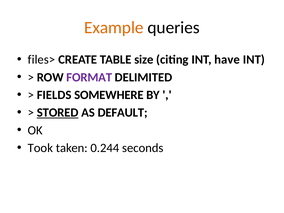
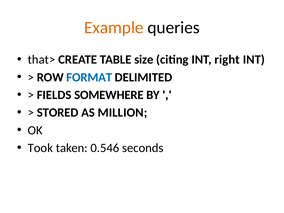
files>: files> -> that>
have: have -> right
FORMAT colour: purple -> blue
STORED underline: present -> none
DEFAULT: DEFAULT -> MILLION
0.244: 0.244 -> 0.546
